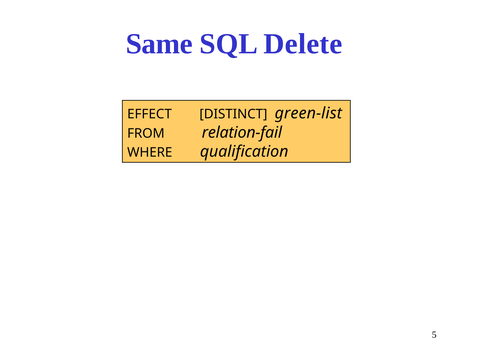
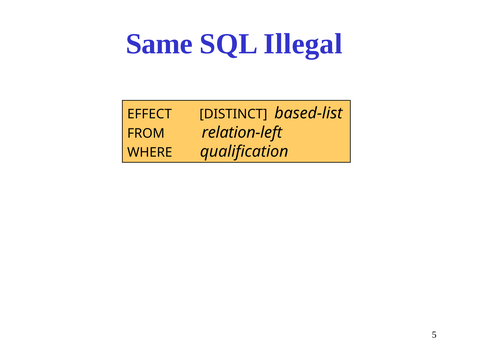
Delete: Delete -> Illegal
green-list: green-list -> based-list
relation-fail: relation-fail -> relation-left
